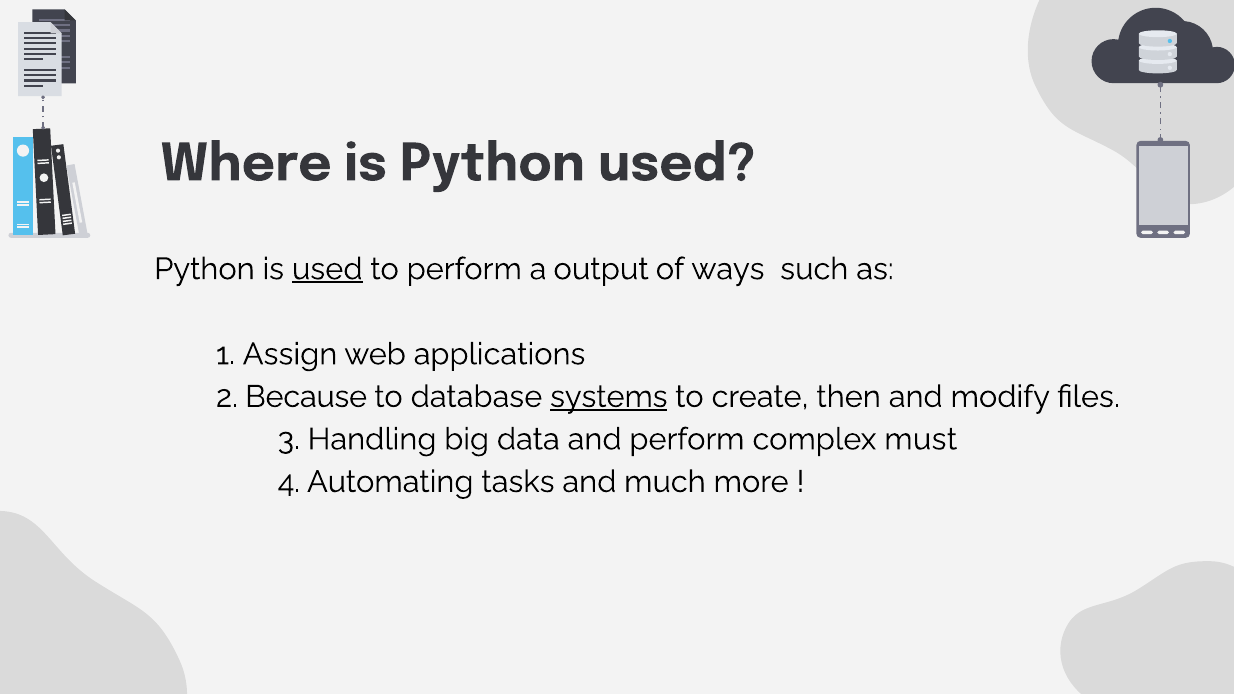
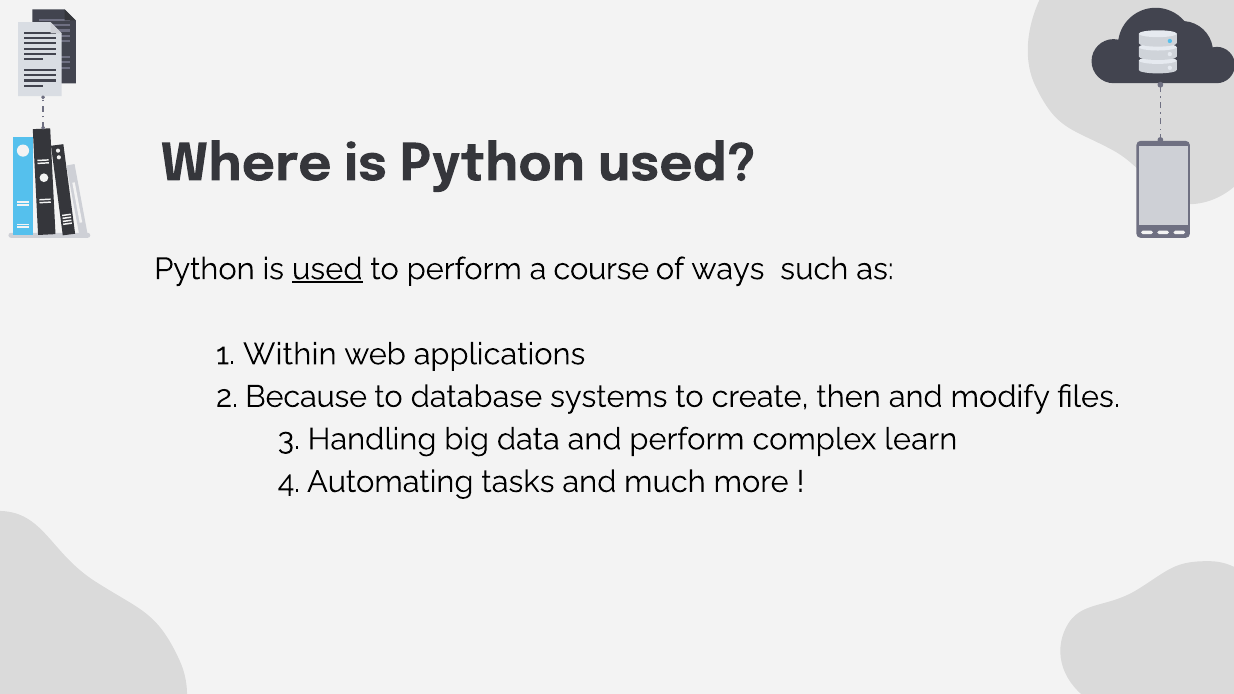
output: output -> course
Assign: Assign -> Within
systems underline: present -> none
must: must -> learn
